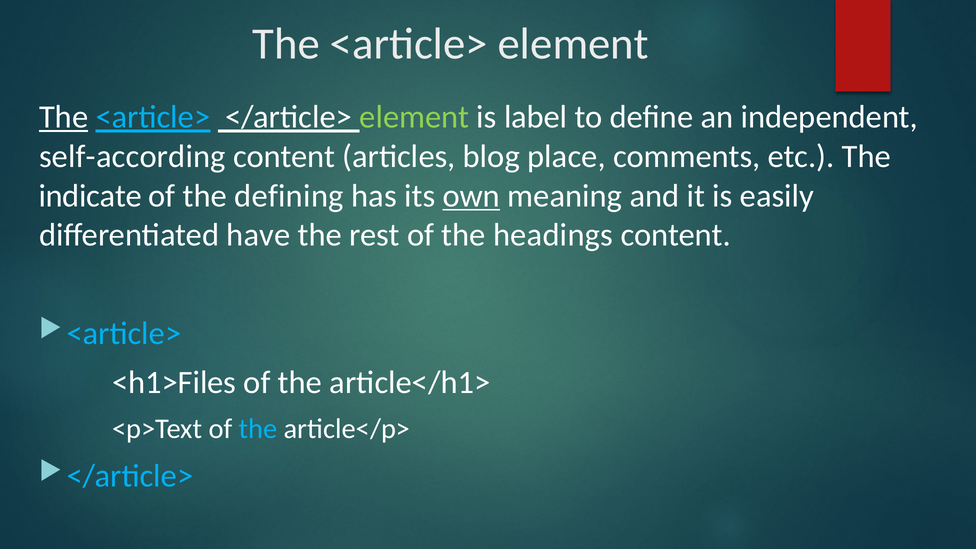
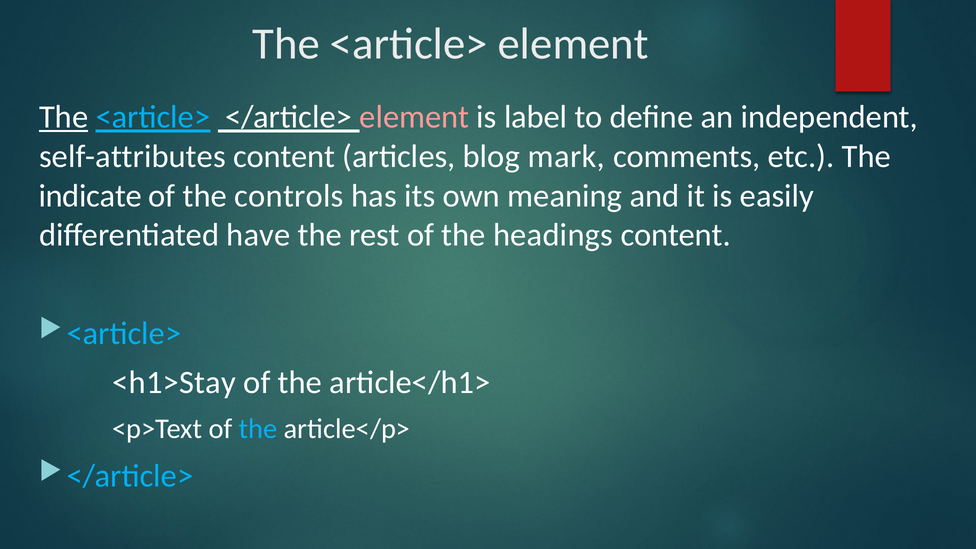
element at (414, 117) colour: light green -> pink
self-according: self-according -> self-attributes
place: place -> mark
defining: defining -> controls
own underline: present -> none
<h1>Files: <h1>Files -> <h1>Stay
